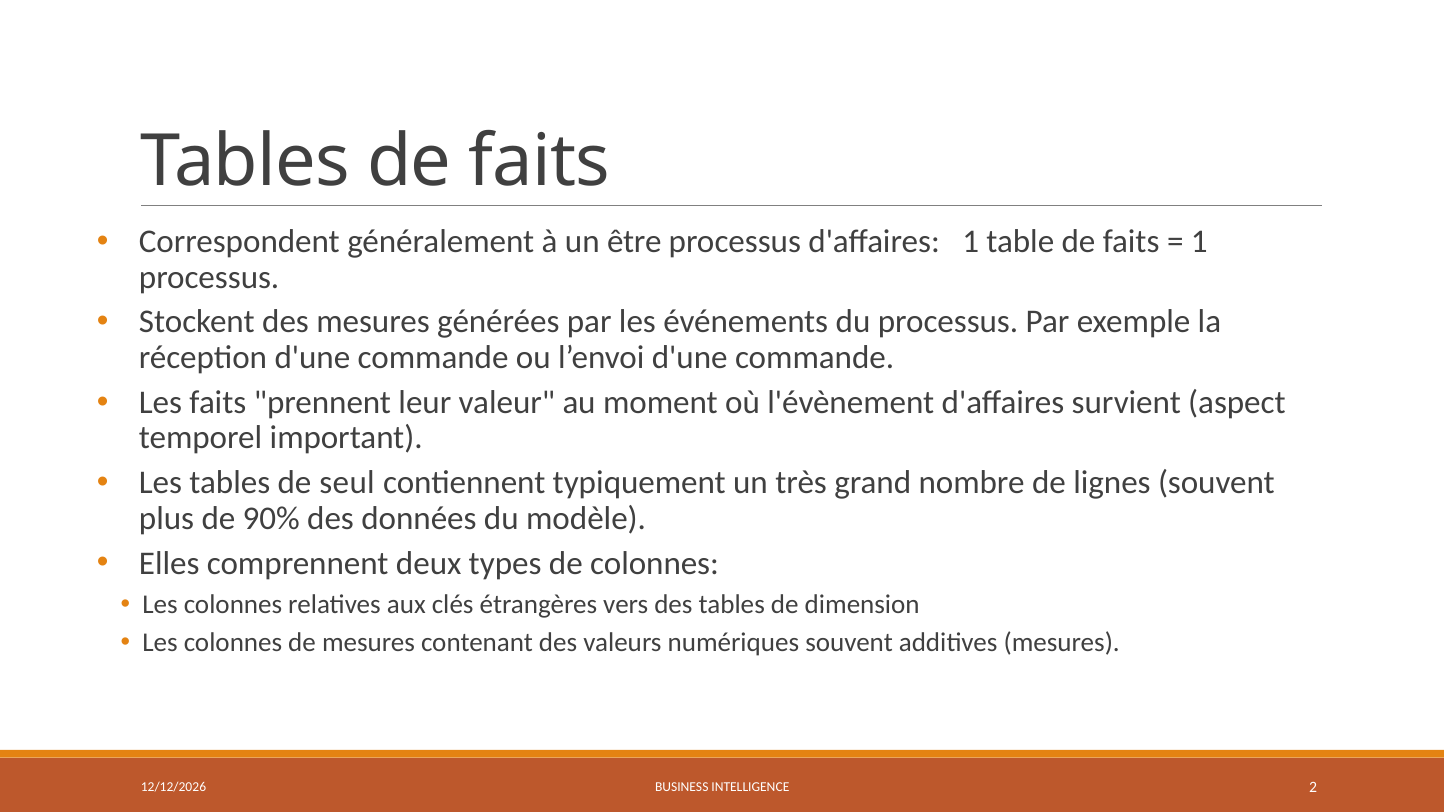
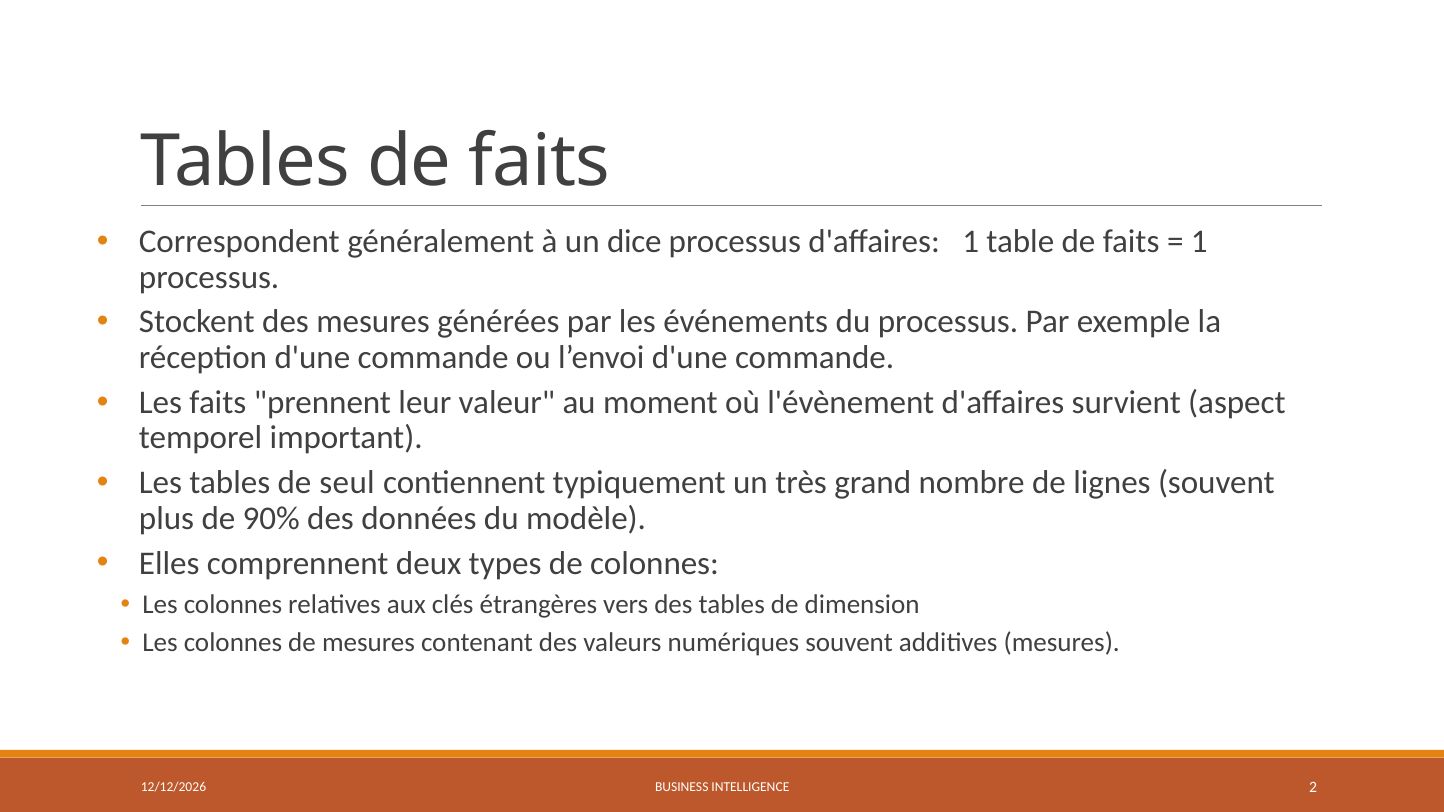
être: être -> dice
